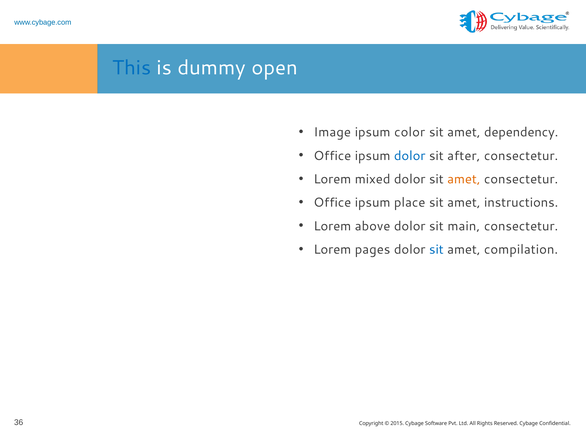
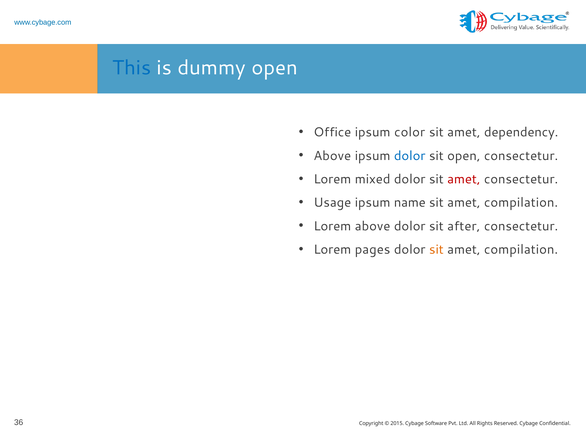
Image: Image -> Office
Office at (332, 156): Office -> Above
sit after: after -> open
amet at (464, 179) colour: orange -> red
Office at (332, 202): Office -> Usage
place: place -> name
instructions at (521, 202): instructions -> compilation
main: main -> after
sit at (436, 249) colour: blue -> orange
